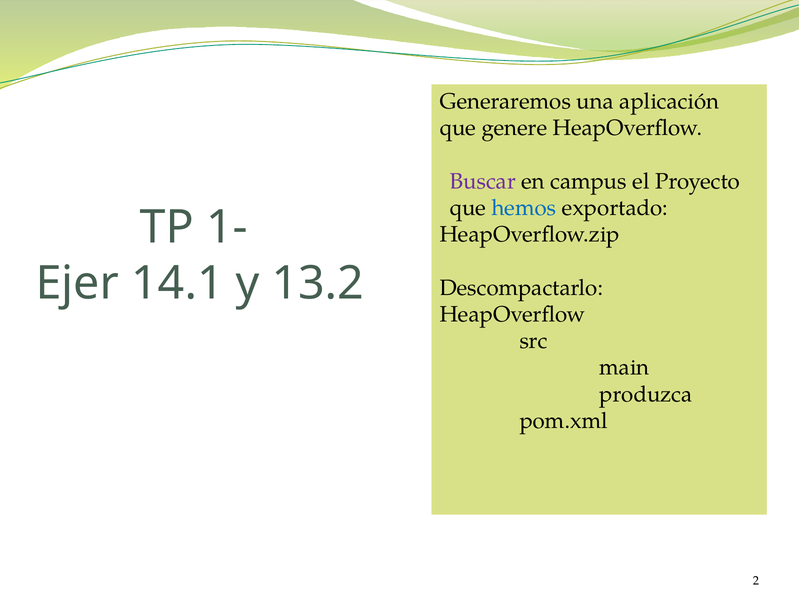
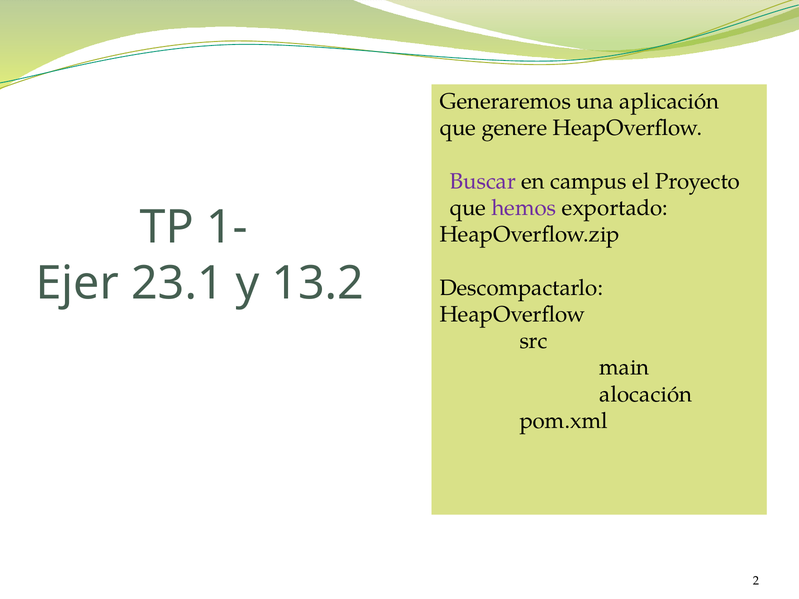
hemos colour: blue -> purple
14.1: 14.1 -> 23.1
produzca: produzca -> alocación
